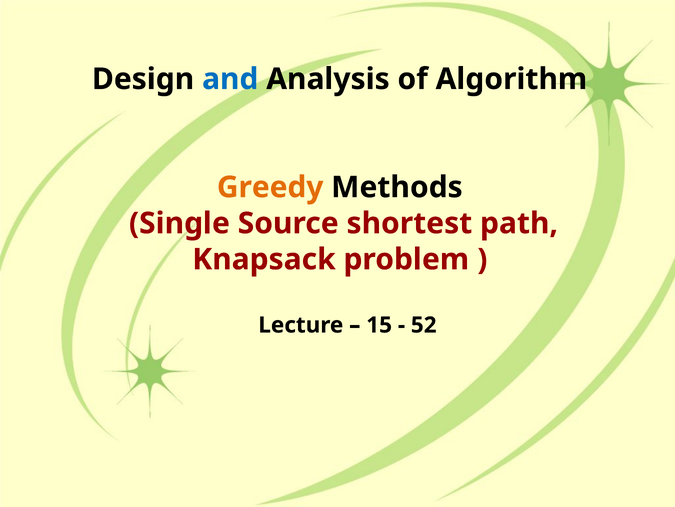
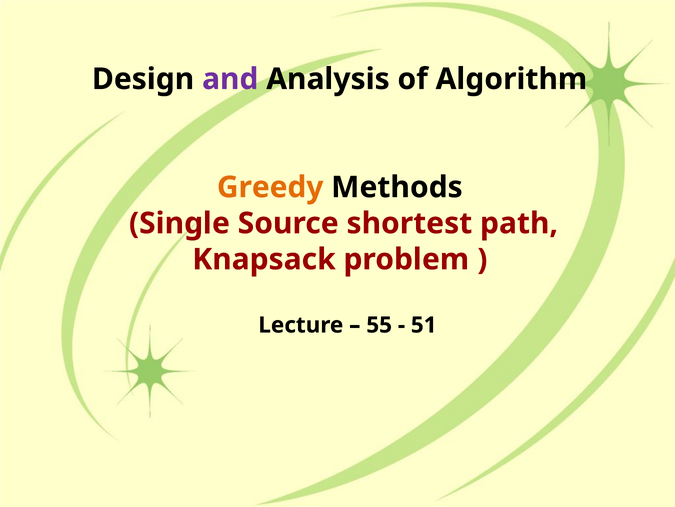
and colour: blue -> purple
15: 15 -> 55
52: 52 -> 51
